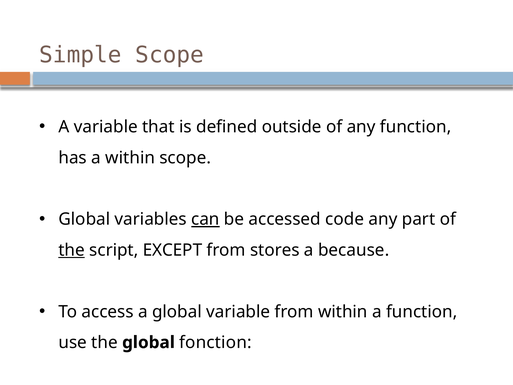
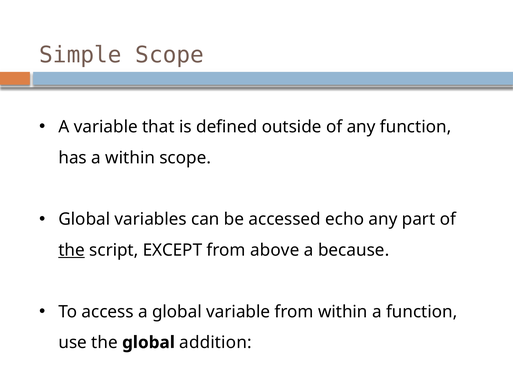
can underline: present -> none
code: code -> echo
stores: stores -> above
fonction: fonction -> addition
